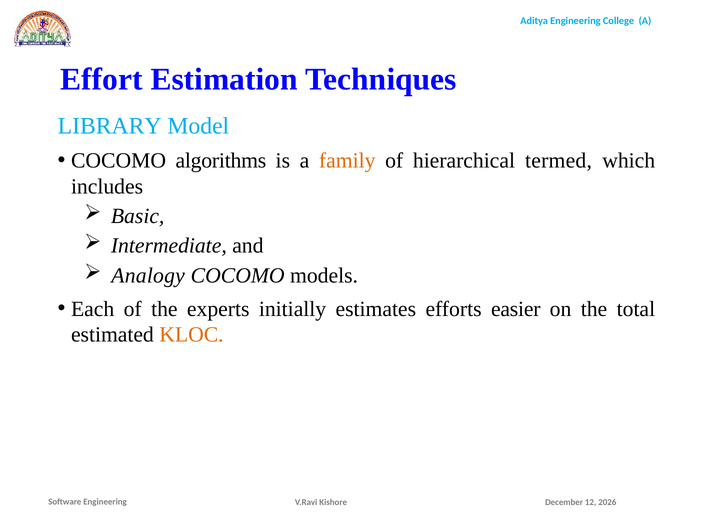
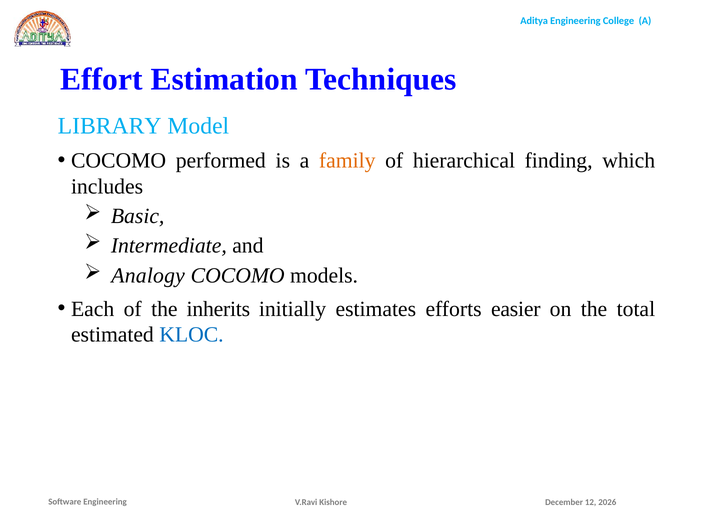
algorithms: algorithms -> performed
termed: termed -> finding
experts: experts -> inherits
KLOC colour: orange -> blue
